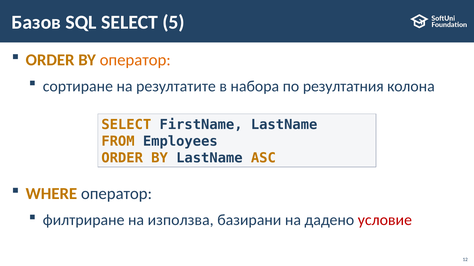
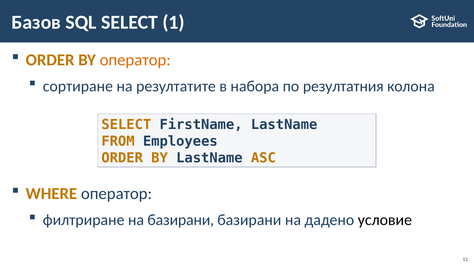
5: 5 -> 1
на използва: използва -> базирани
условие colour: red -> black
